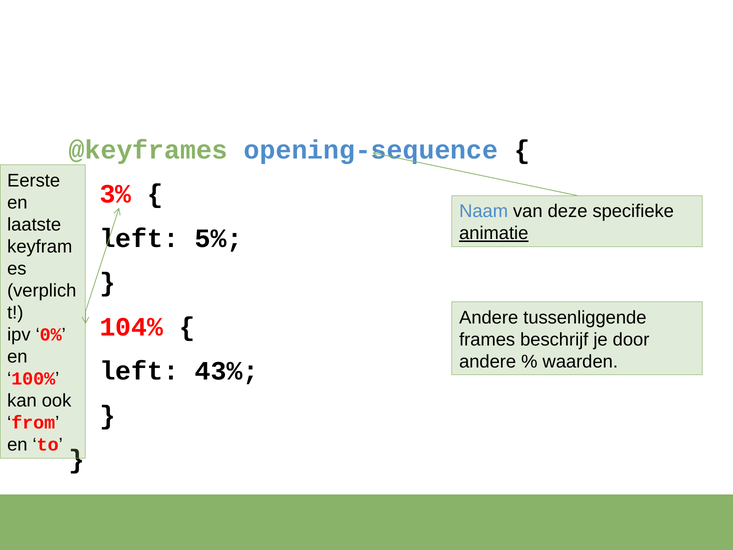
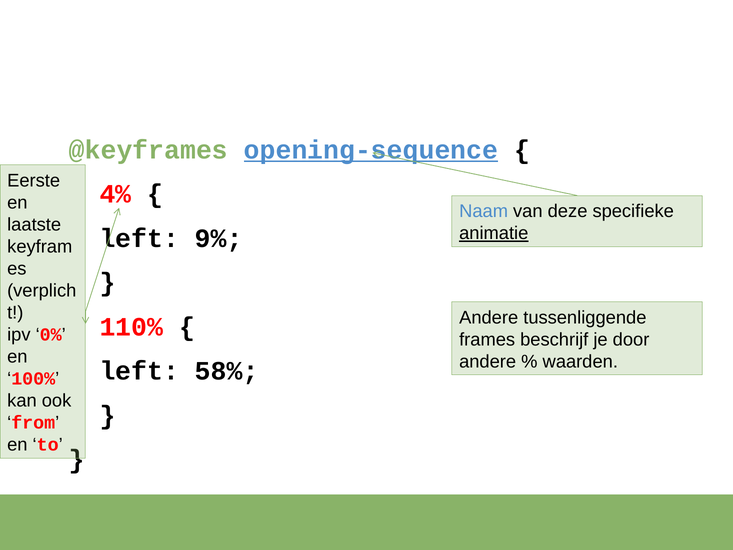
opening-sequence underline: none -> present
3%: 3% -> 4%
5%: 5% -> 9%
104%: 104% -> 110%
43%: 43% -> 58%
